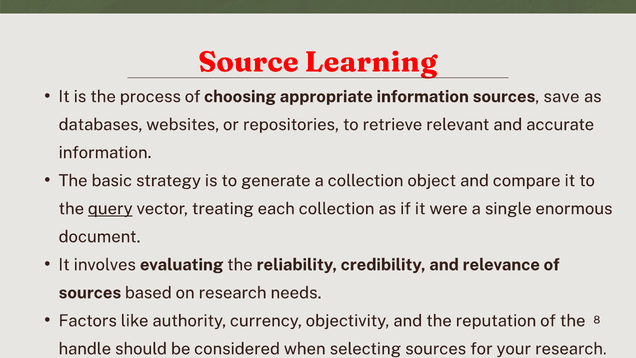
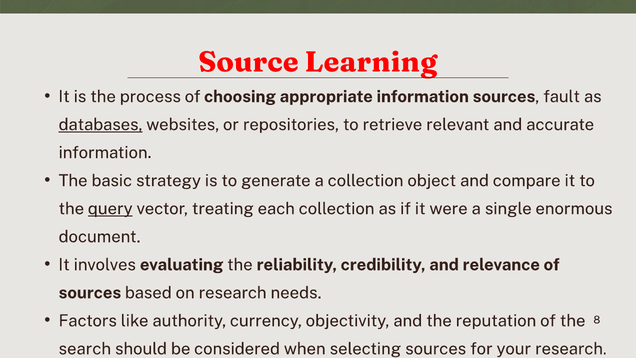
save: save -> fault
databases underline: none -> present
handle: handle -> search
